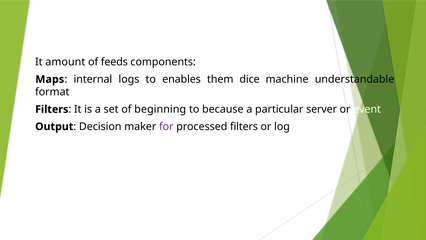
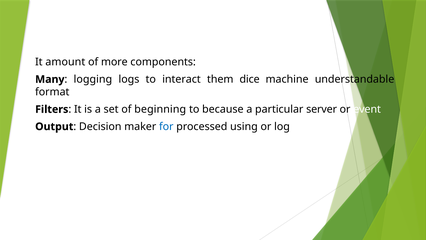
feeds: feeds -> more
Maps: Maps -> Many
internal: internal -> logging
enables: enables -> interact
for colour: purple -> blue
processed filters: filters -> using
